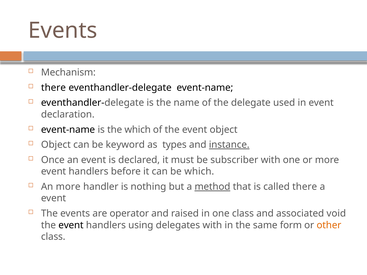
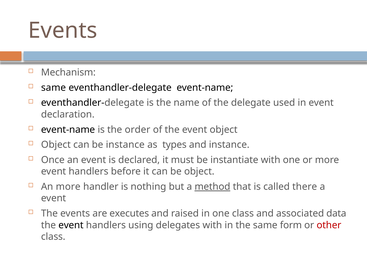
there at (54, 88): there -> same
the which: which -> order
be keyword: keyword -> instance
instance at (229, 145) underline: present -> none
subscriber: subscriber -> instantiate
be which: which -> object
operator: operator -> executes
void: void -> data
other colour: orange -> red
